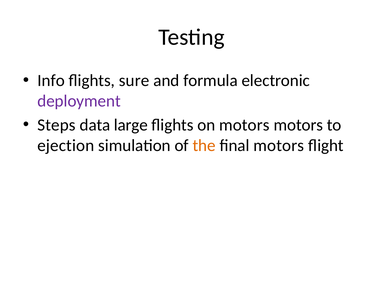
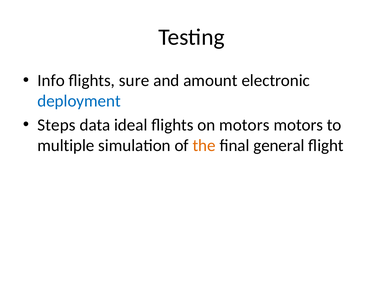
formula: formula -> amount
deployment colour: purple -> blue
large: large -> ideal
ejection: ejection -> multiple
final motors: motors -> general
